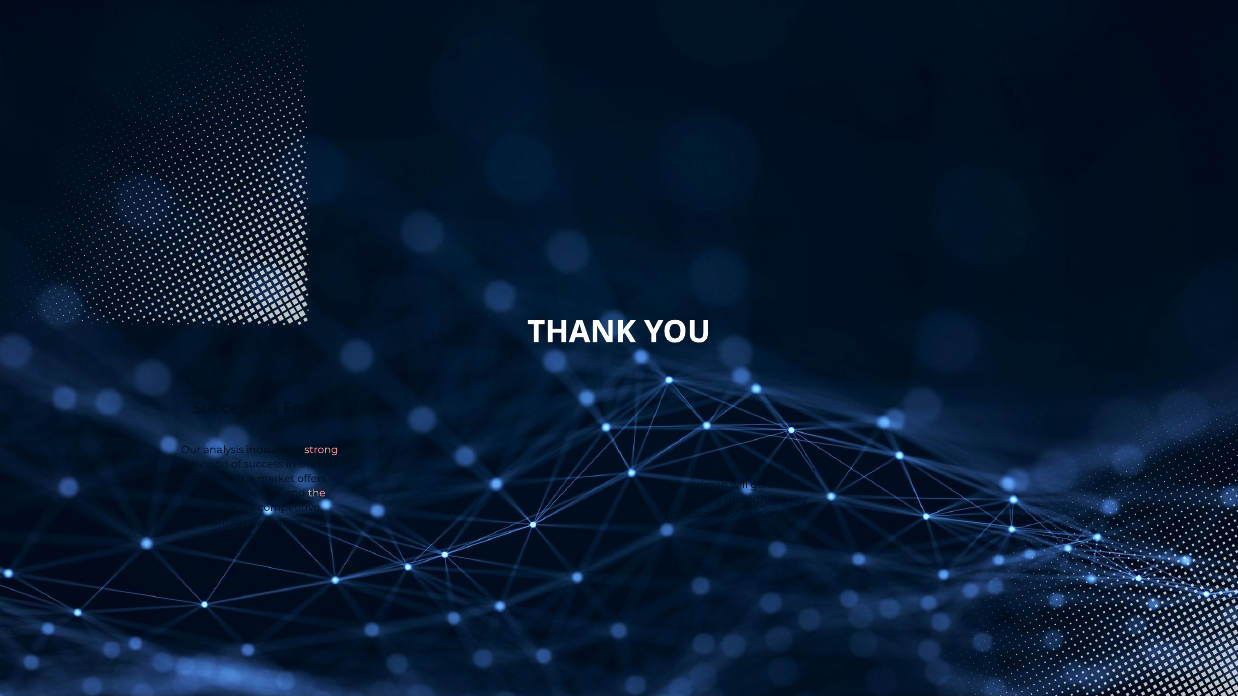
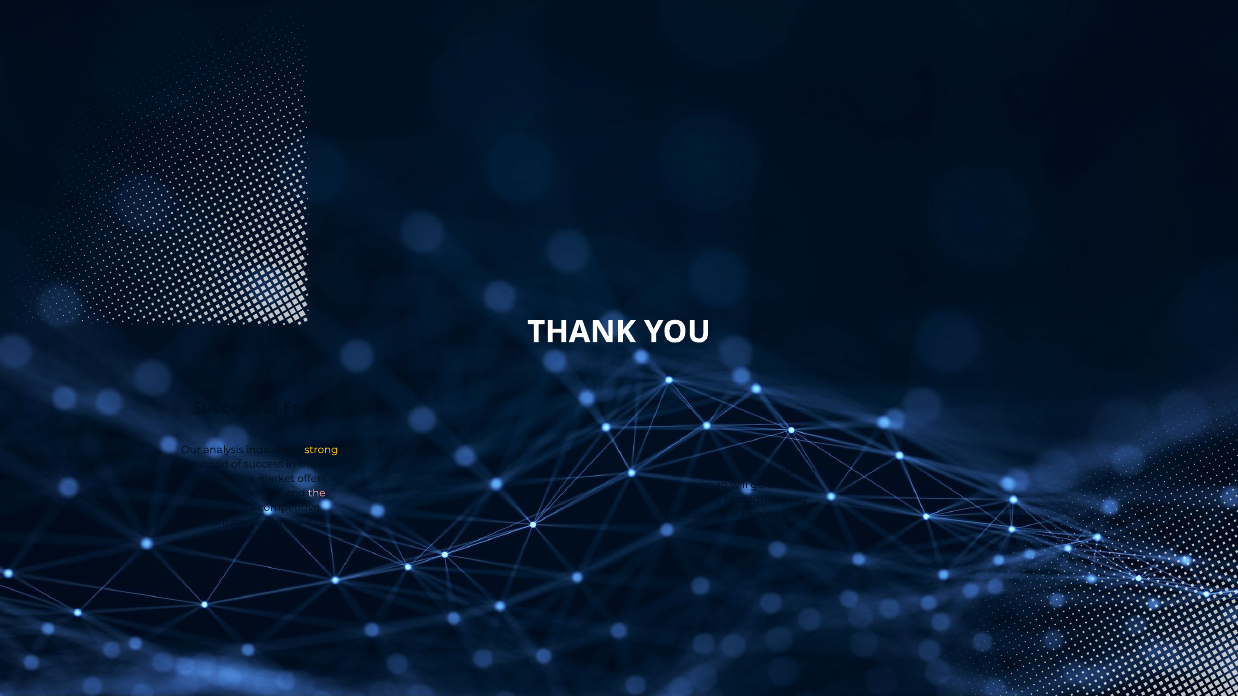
strong colour: pink -> yellow
